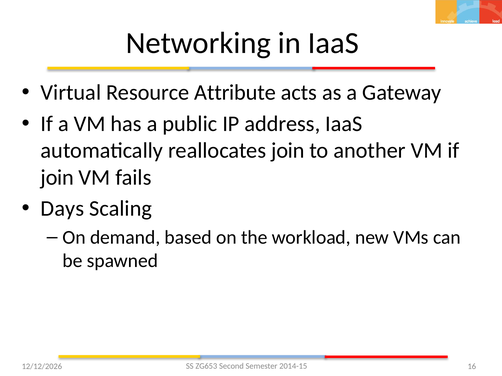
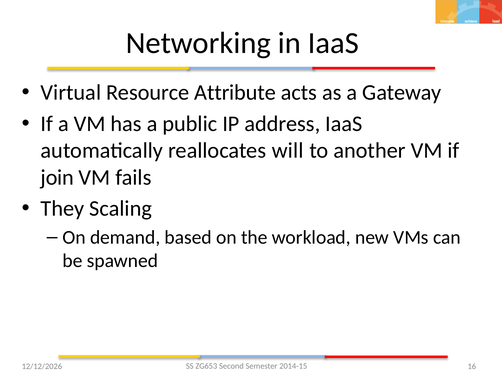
reallocates join: join -> will
Days: Days -> They
